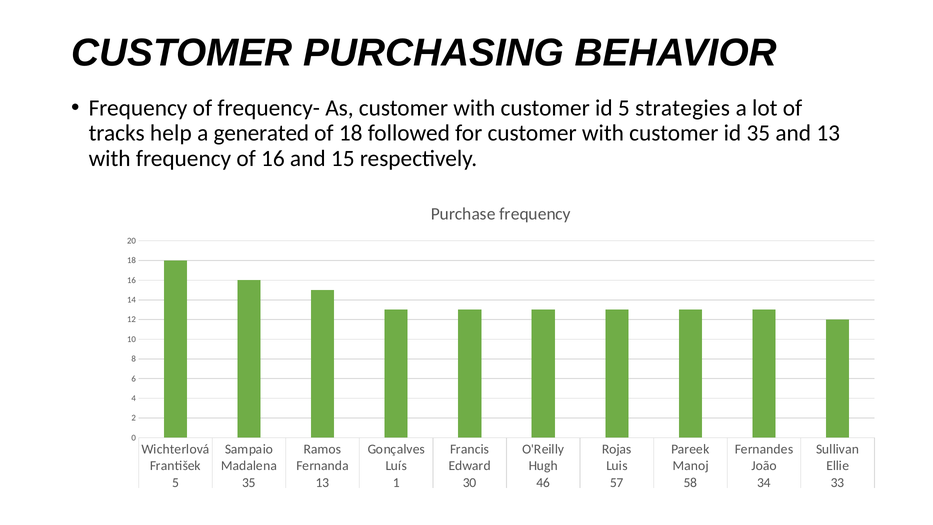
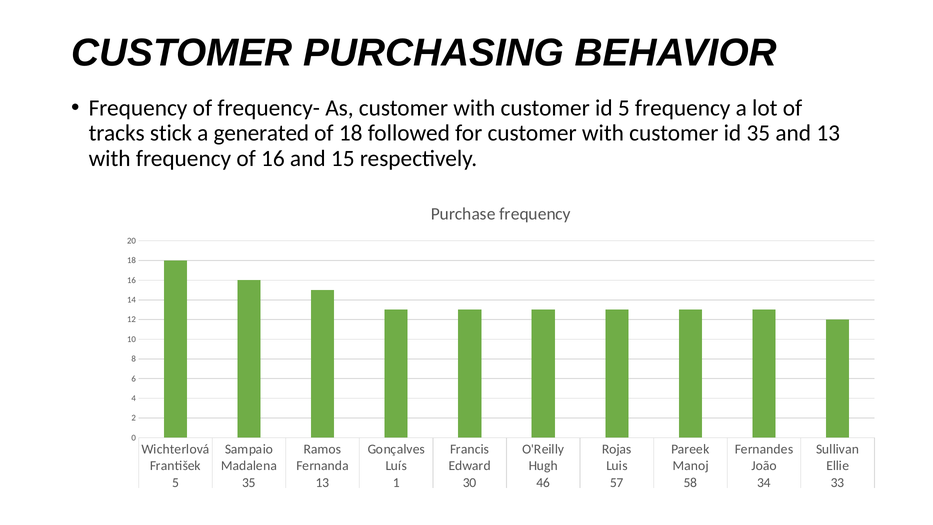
5 strategies: strategies -> frequency
help: help -> stick
